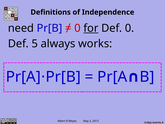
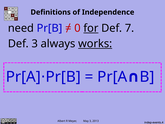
Def 0: 0 -> 7
Def 5: 5 -> 3
works underline: none -> present
